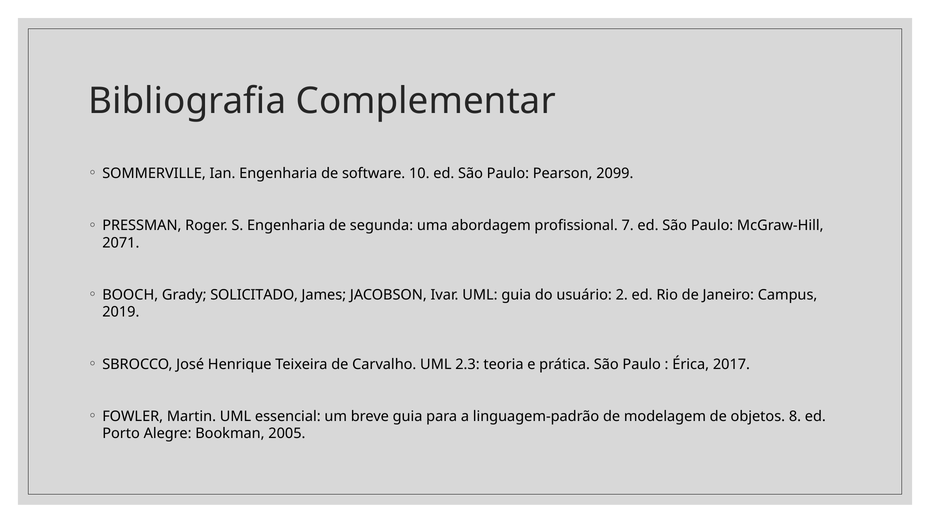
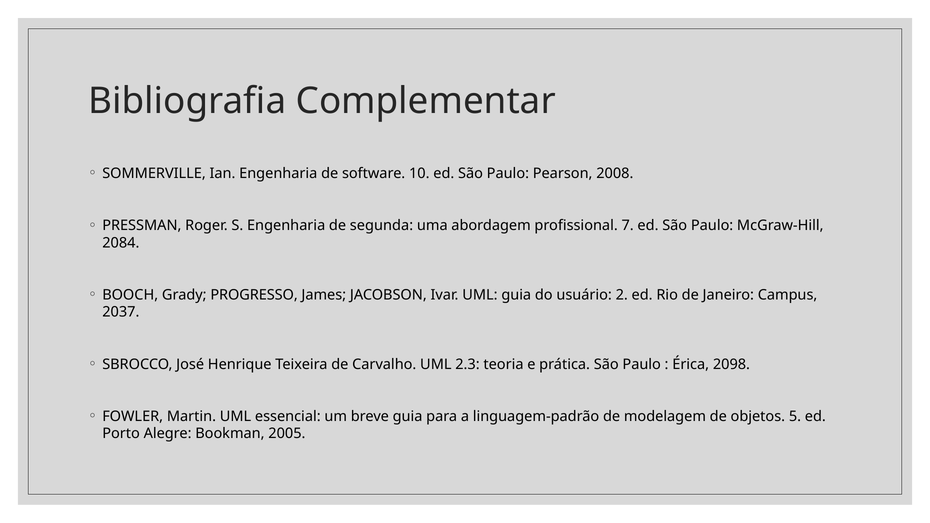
2099: 2099 -> 2008
2071: 2071 -> 2084
SOLICITADO: SOLICITADO -> PROGRESSO
2019: 2019 -> 2037
2017: 2017 -> 2098
8: 8 -> 5
